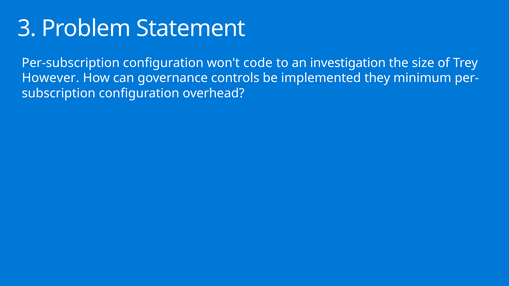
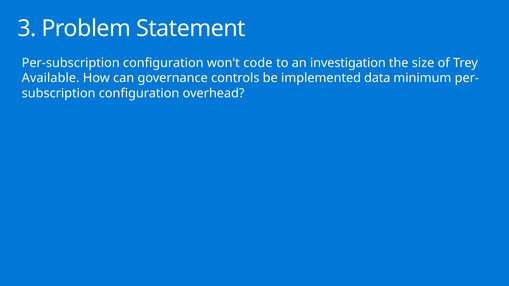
However: However -> Available
they: they -> data
